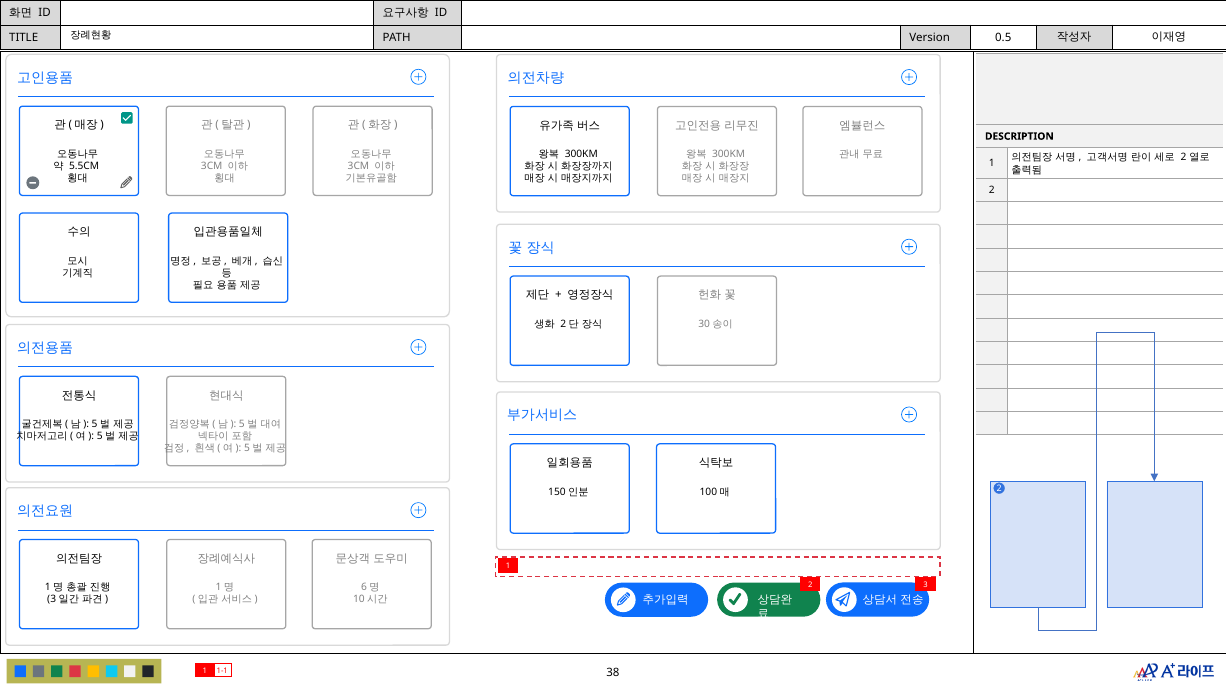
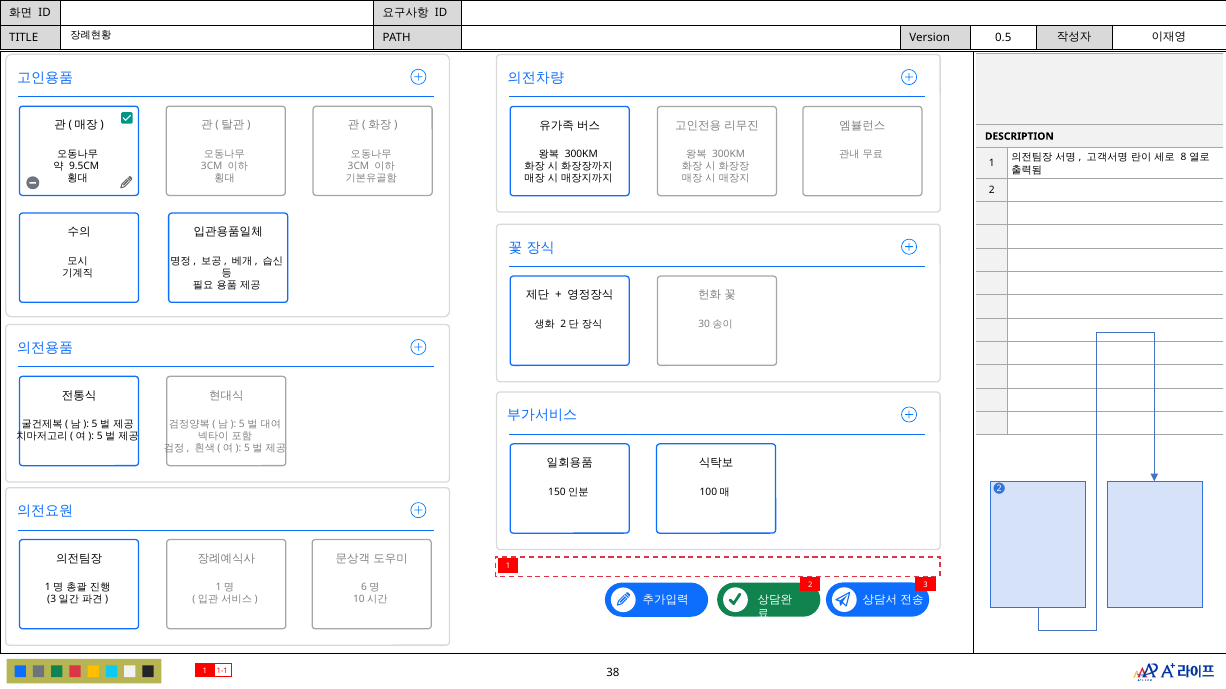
2 at (1184, 157): 2 -> 8
5.5CM: 5.5CM -> 9.5CM
